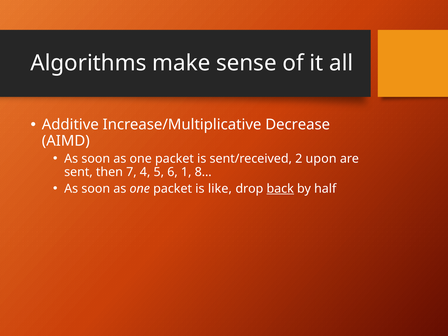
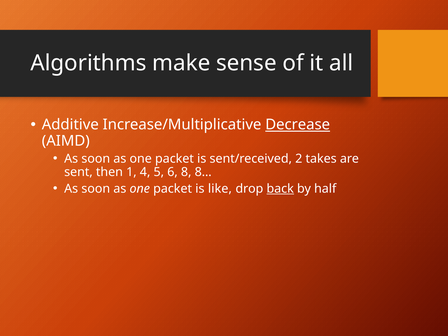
Decrease underline: none -> present
upon: upon -> takes
7: 7 -> 1
1: 1 -> 8
